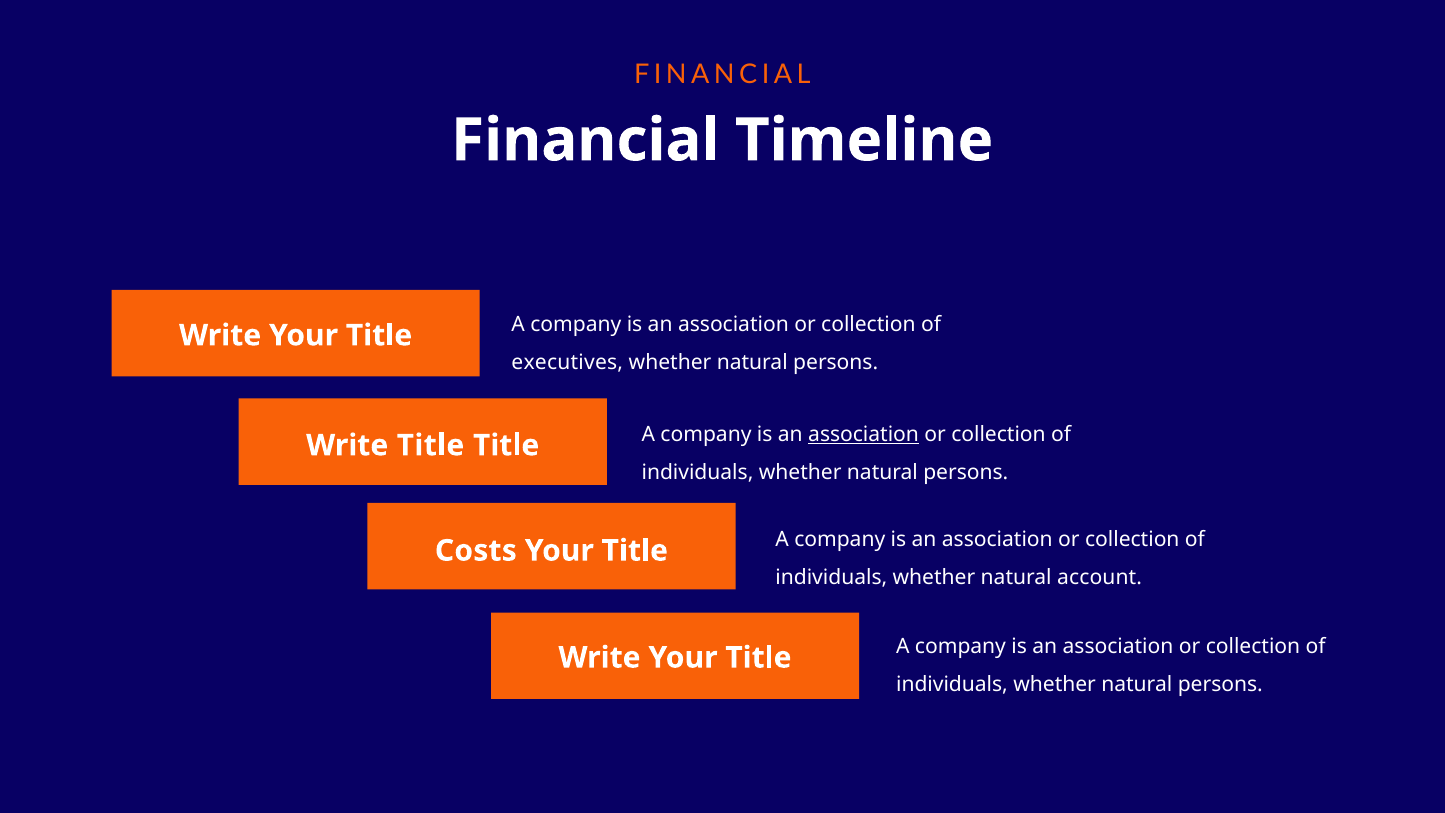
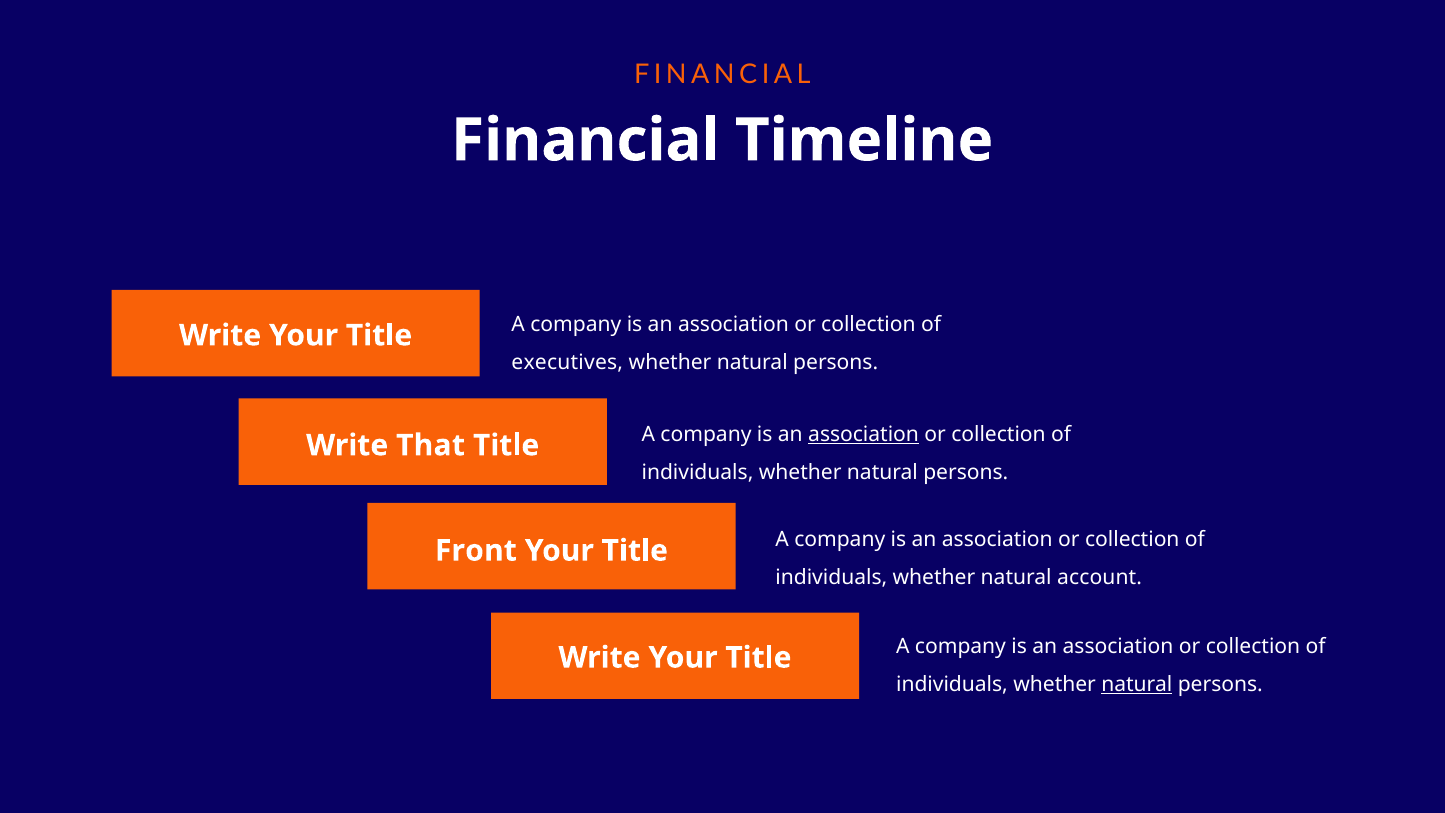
Write Title: Title -> That
Costs: Costs -> Front
natural at (1137, 685) underline: none -> present
